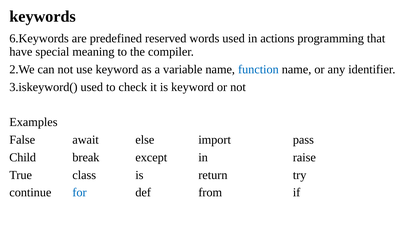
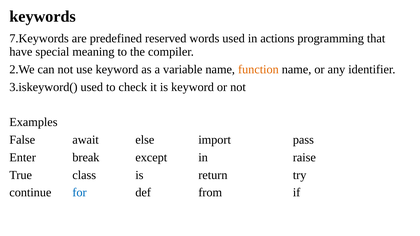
6.Keywords: 6.Keywords -> 7.Keywords
function colour: blue -> orange
Child: Child -> Enter
